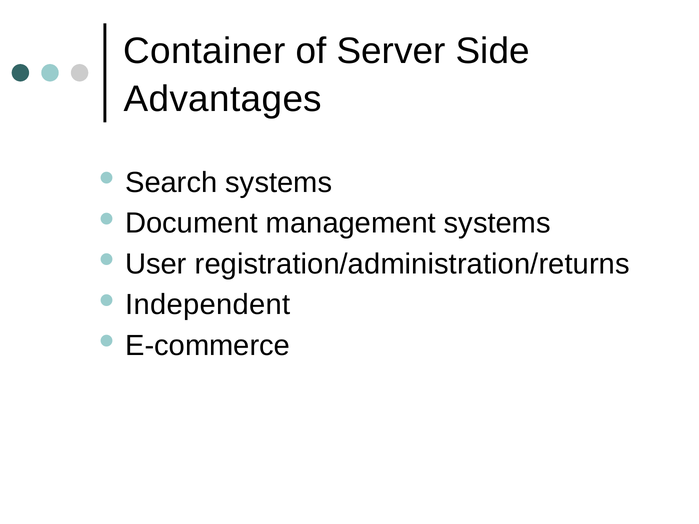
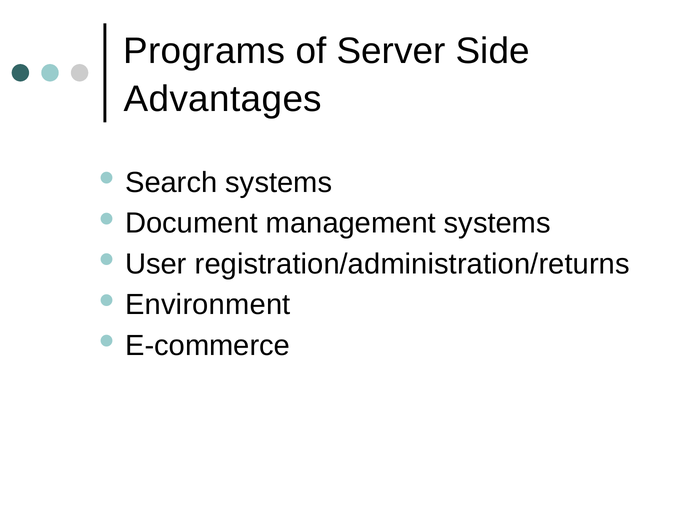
Container: Container -> Programs
Independent: Independent -> Environment
